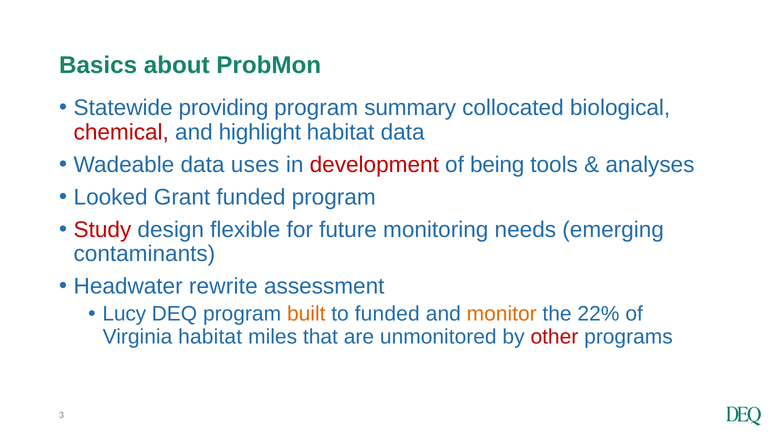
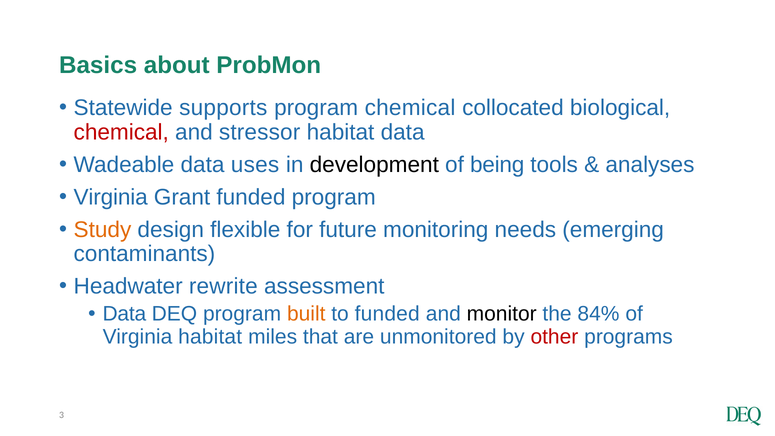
providing: providing -> supports
program summary: summary -> chemical
highlight: highlight -> stressor
development colour: red -> black
Looked at (111, 197): Looked -> Virginia
Study colour: red -> orange
Lucy at (124, 314): Lucy -> Data
monitor colour: orange -> black
22%: 22% -> 84%
